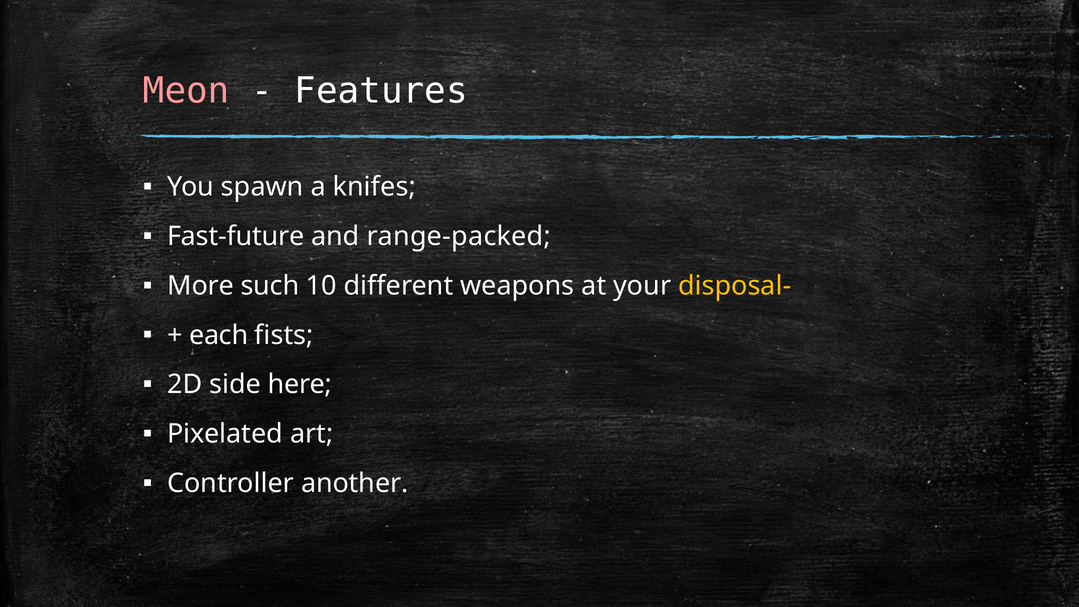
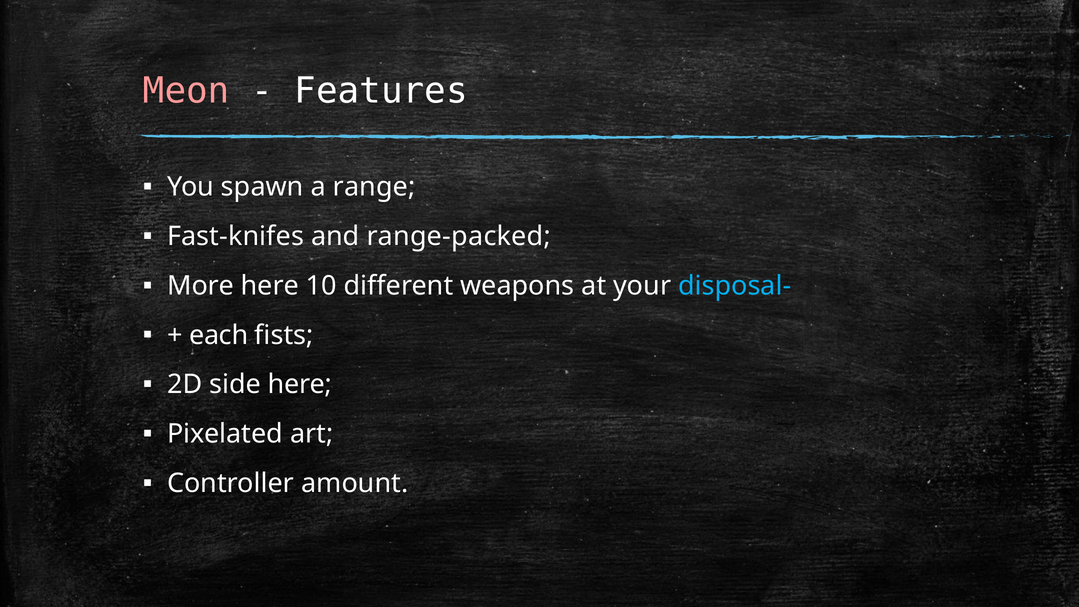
knifes: knifes -> range
Fast-future: Fast-future -> Fast-knifes
More such: such -> here
disposal- colour: yellow -> light blue
another: another -> amount
